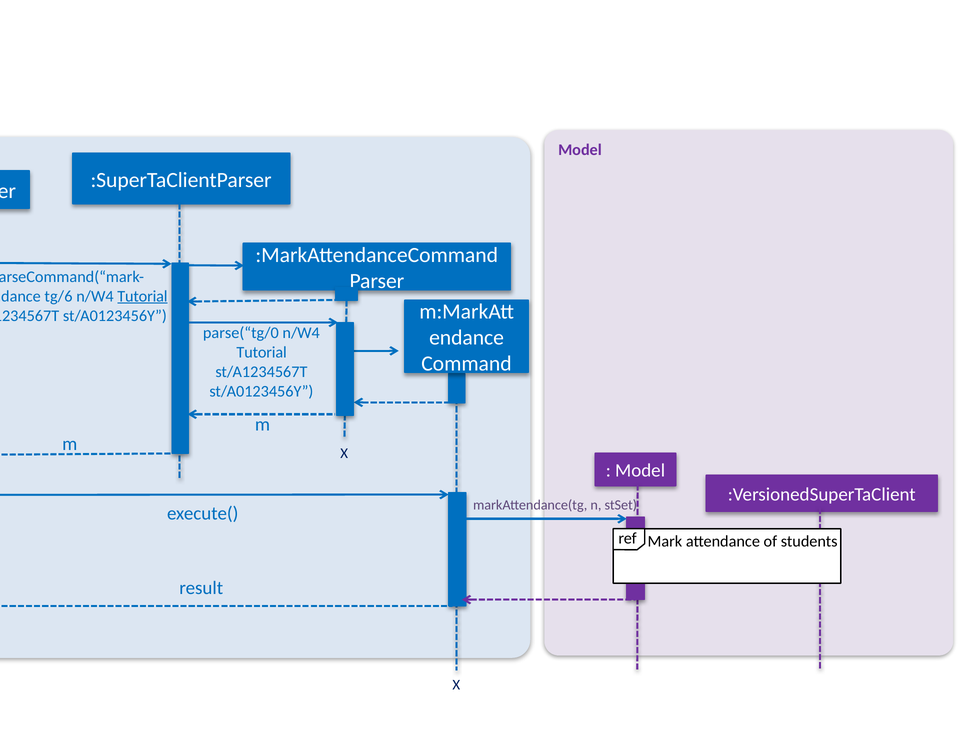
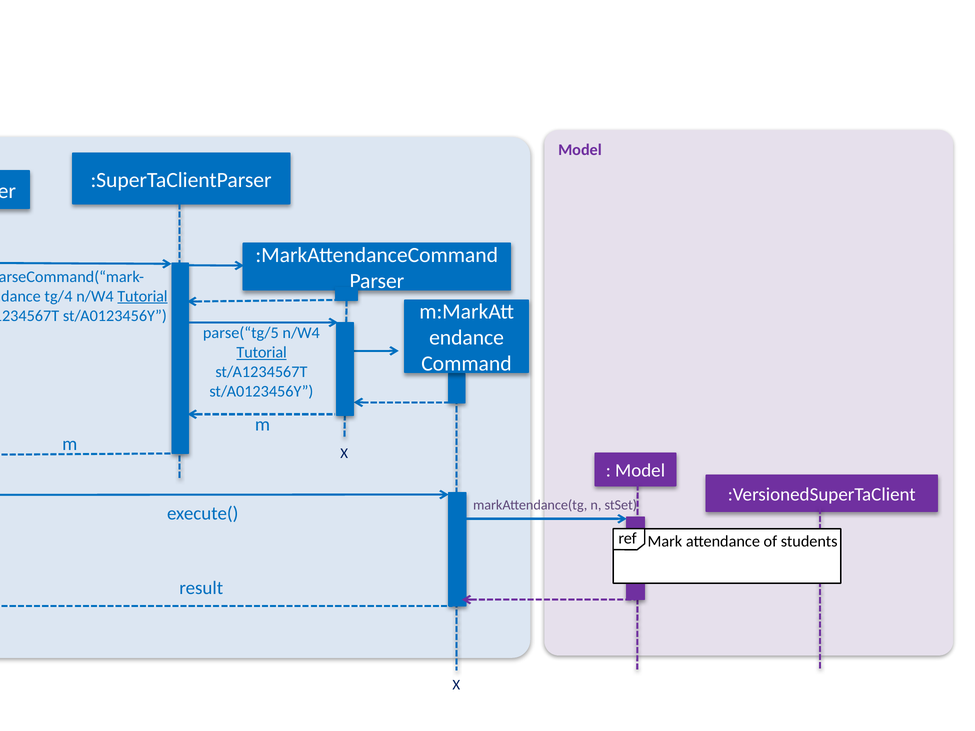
tg/6: tg/6 -> tg/4
parse(“tg/0: parse(“tg/0 -> parse(“tg/5
Tutorial at (262, 353) underline: none -> present
